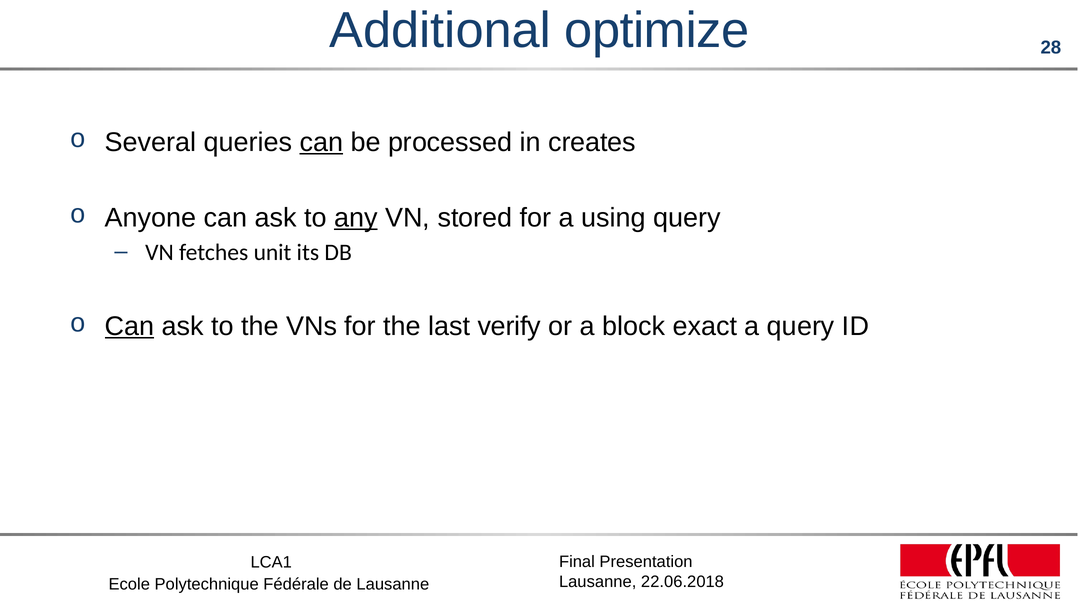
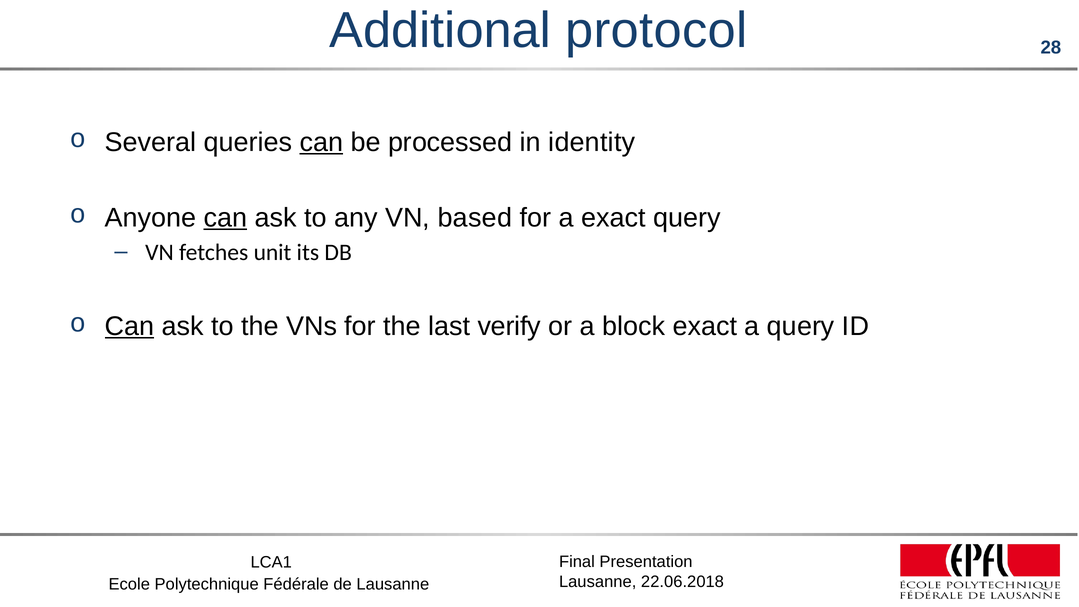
optimize: optimize -> protocol
creates: creates -> identity
can at (225, 218) underline: none -> present
any underline: present -> none
stored: stored -> based
a using: using -> exact
